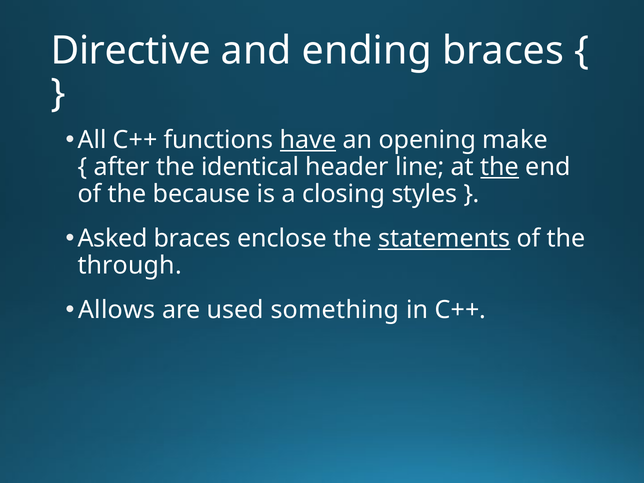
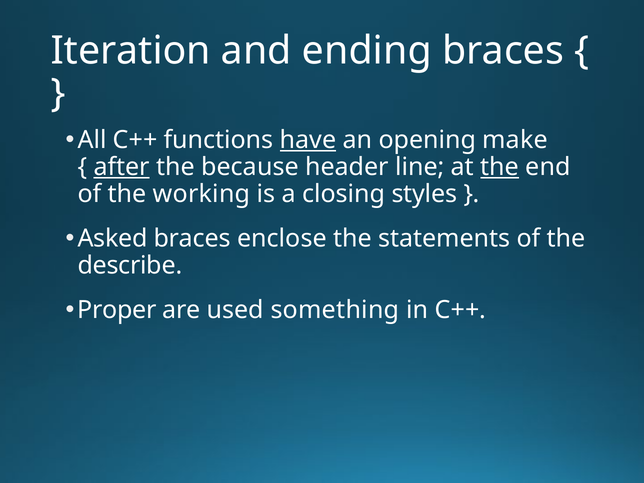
Directive: Directive -> Iteration
after underline: none -> present
identical: identical -> because
because: because -> working
statements underline: present -> none
through: through -> describe
Allows: Allows -> Proper
